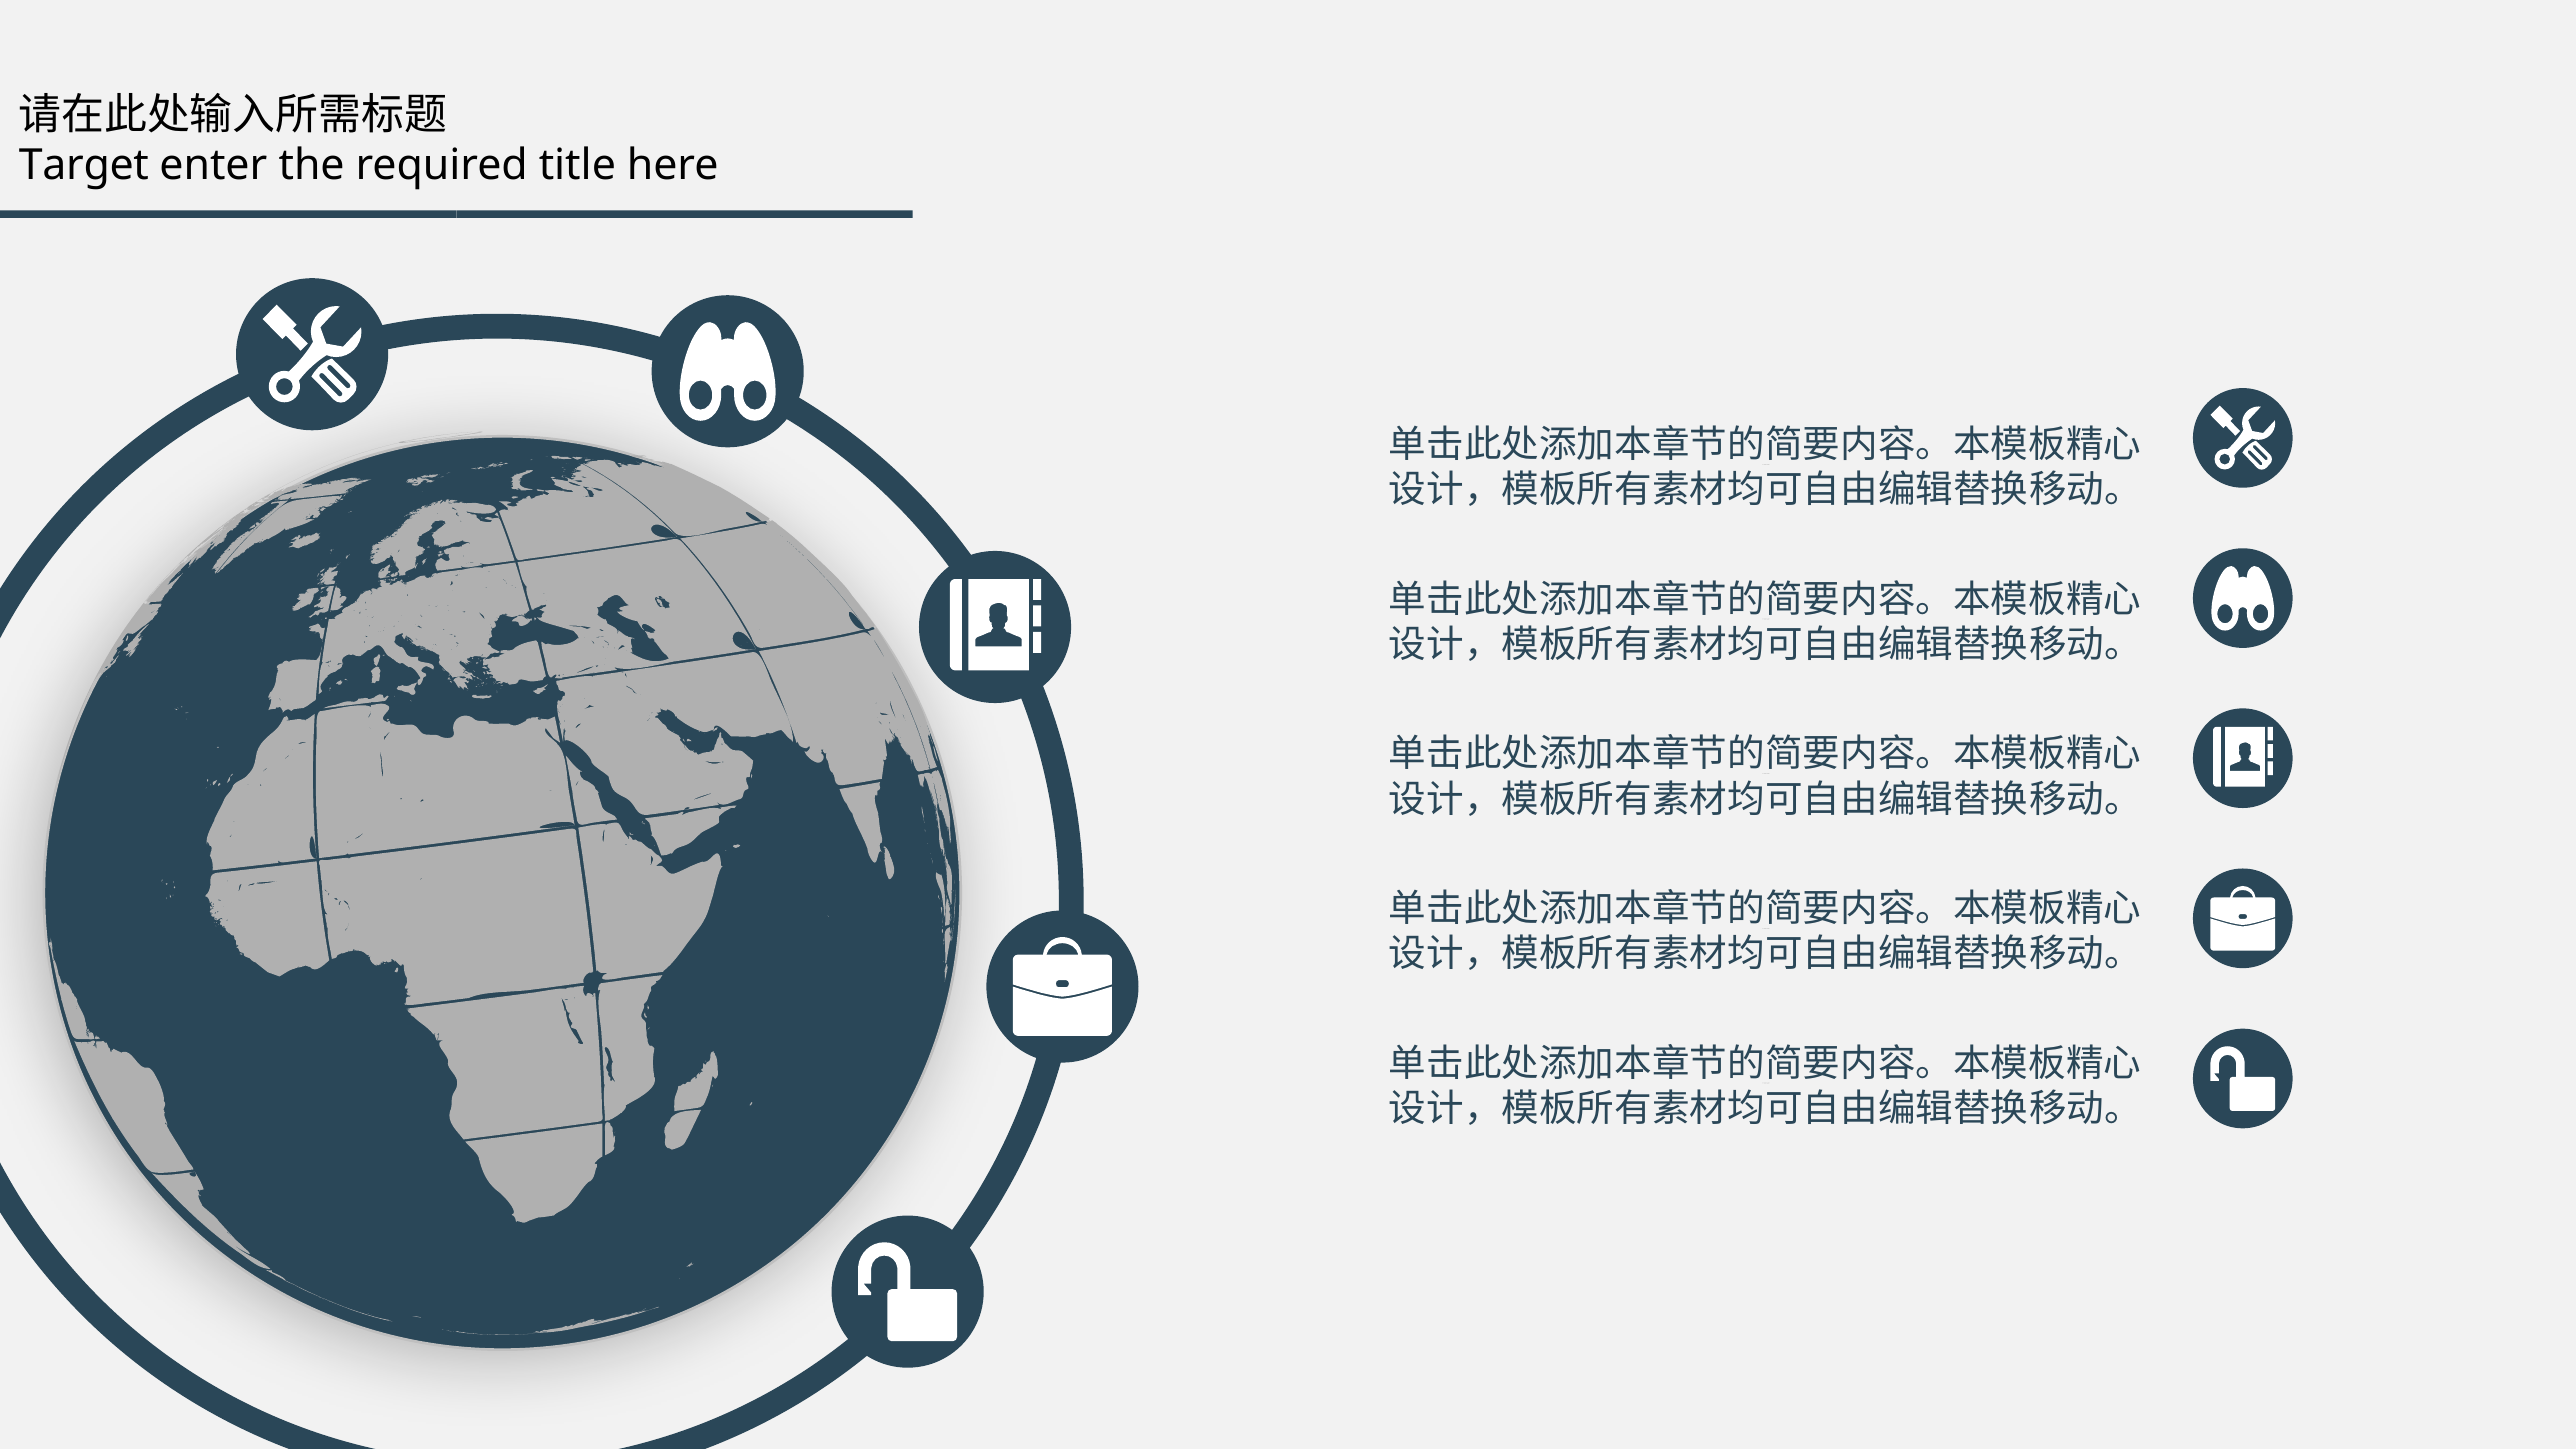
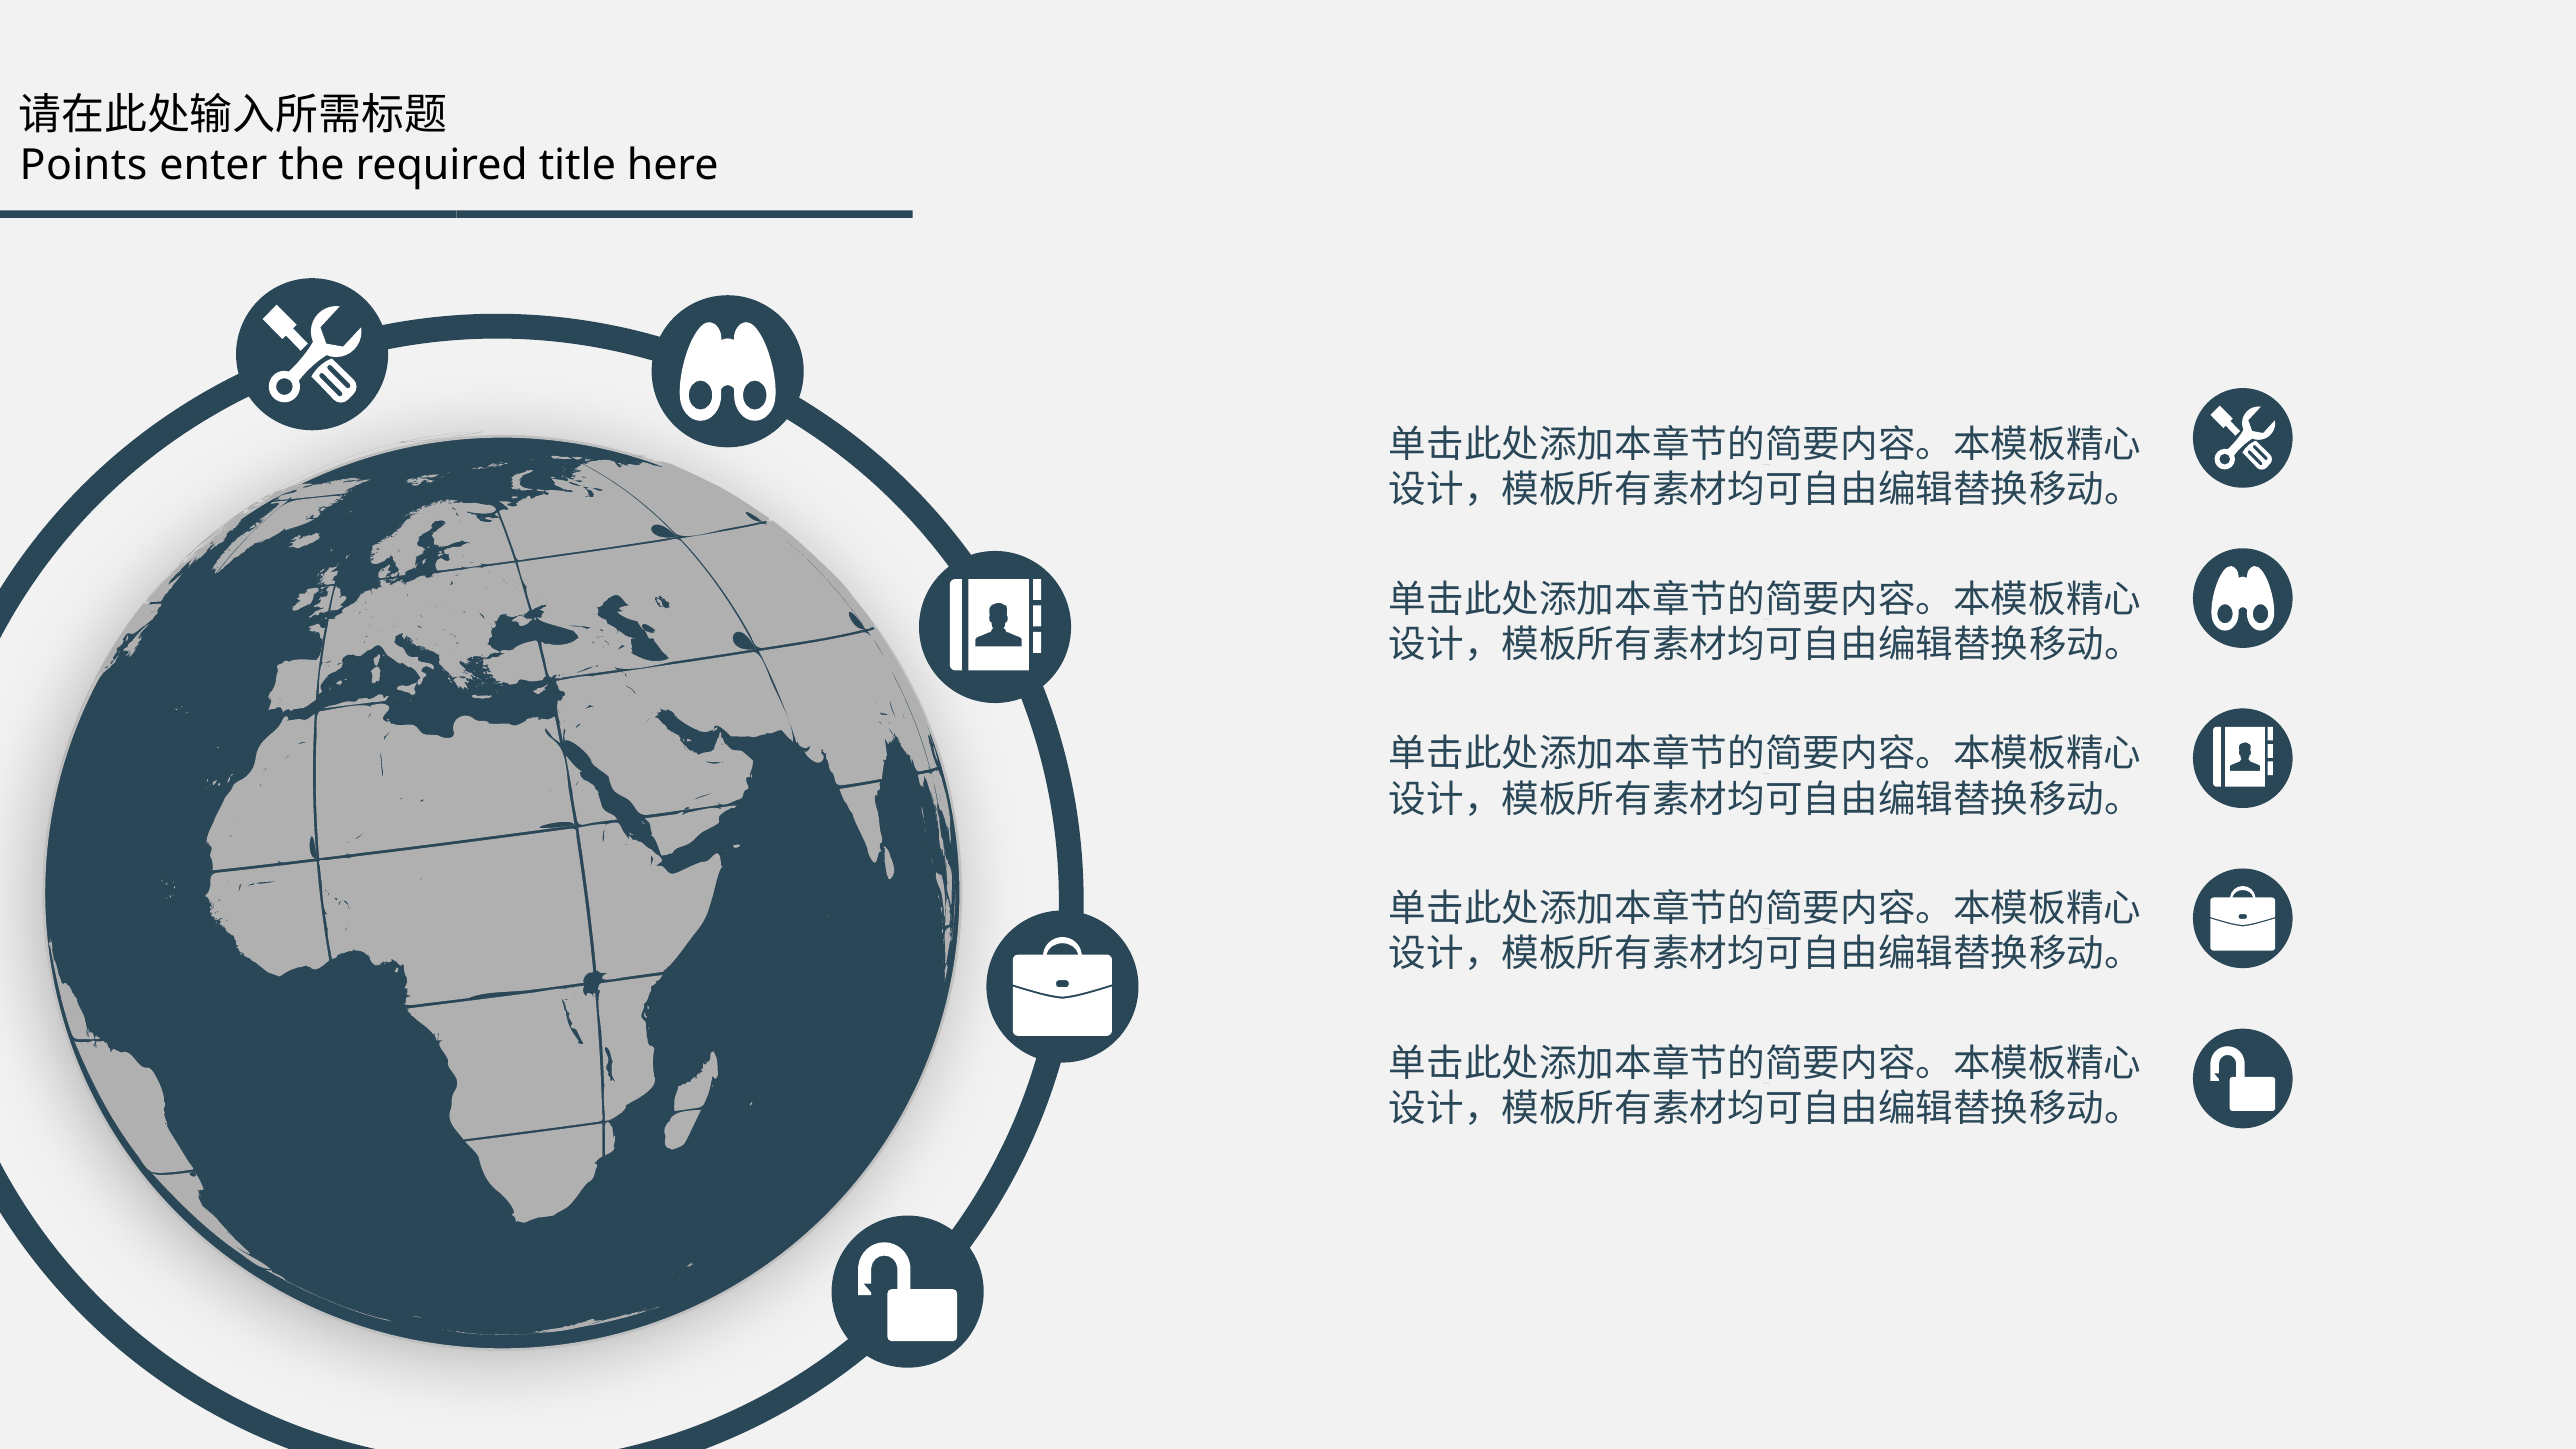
Target: Target -> Points
